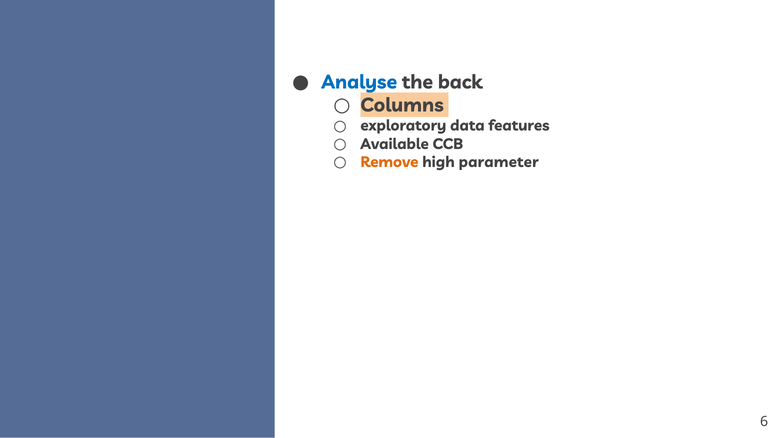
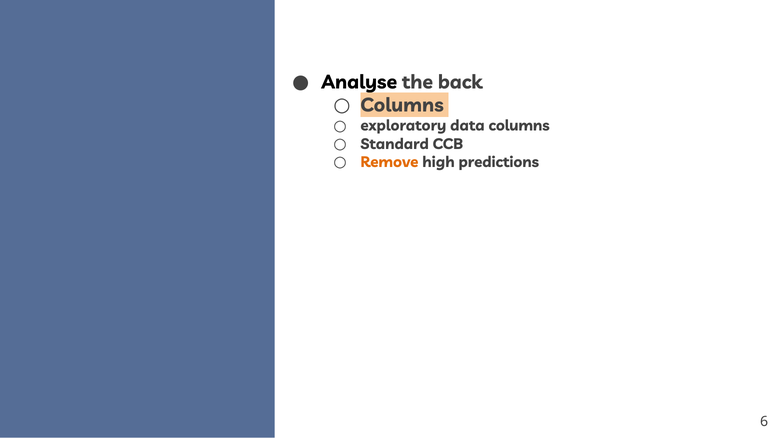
Analyse colour: blue -> black
data features: features -> columns
Available: Available -> Standard
parameter: parameter -> predictions
